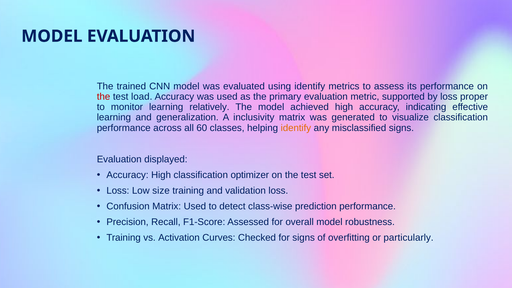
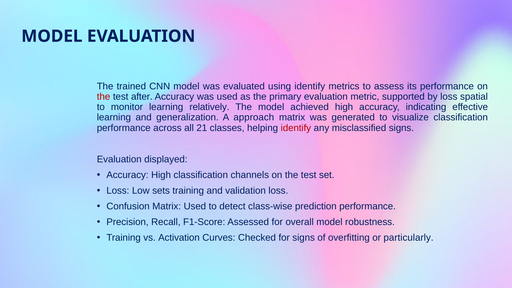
load: load -> after
proper: proper -> spatial
inclusivity: inclusivity -> approach
60: 60 -> 21
identify at (296, 128) colour: orange -> red
optimizer: optimizer -> channels
size: size -> sets
